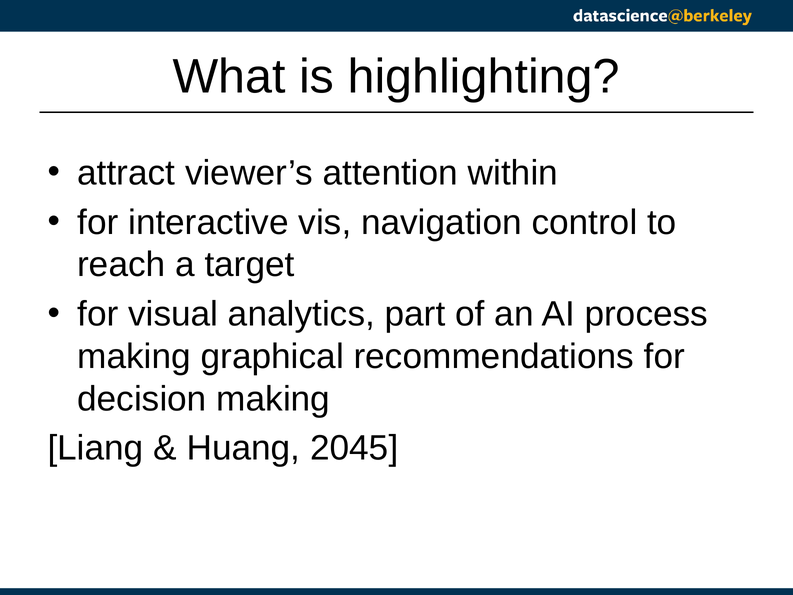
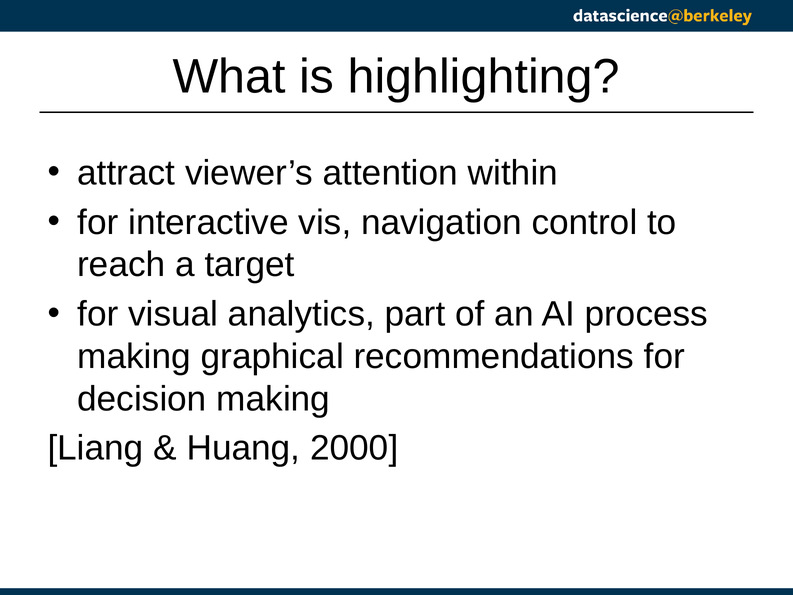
2045: 2045 -> 2000
